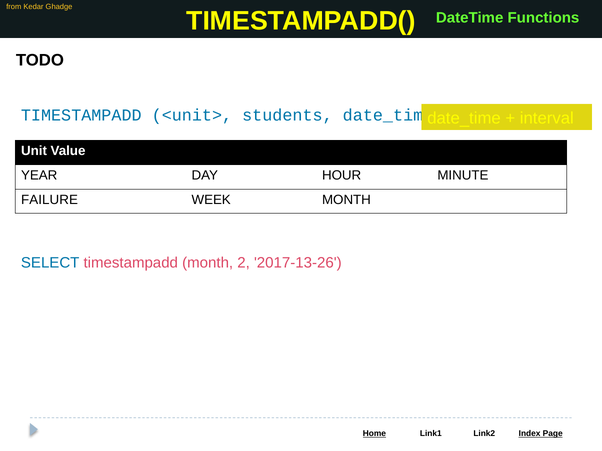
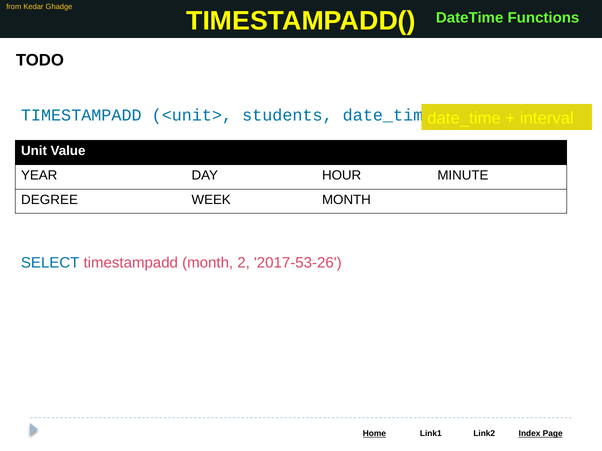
FAILURE: FAILURE -> DEGREE
2017-13-26: 2017-13-26 -> 2017-53-26
